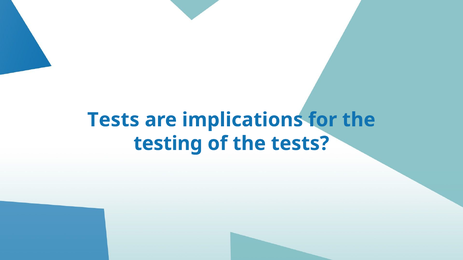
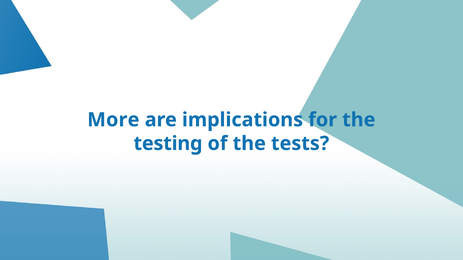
Tests at (113, 120): Tests -> More
